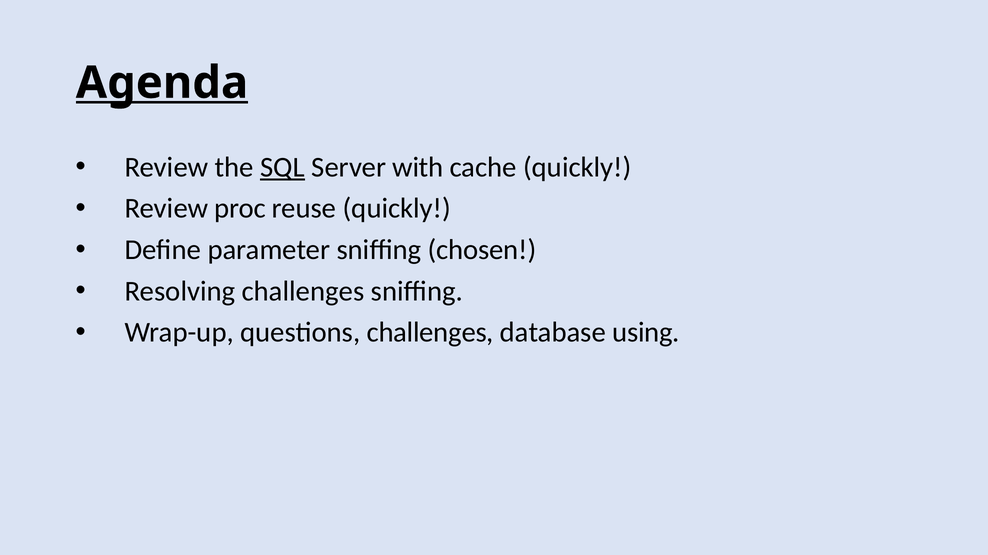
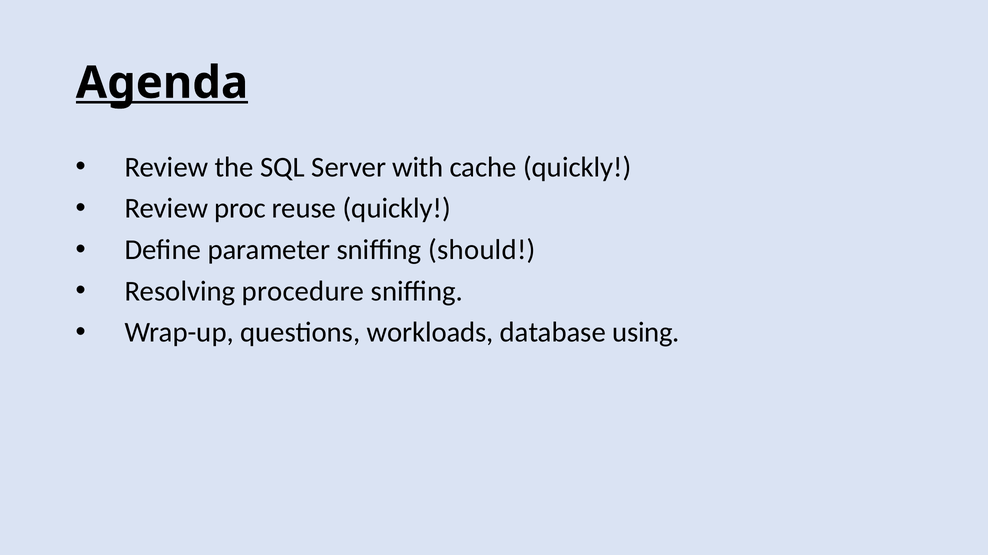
SQL underline: present -> none
chosen: chosen -> should
Resolving challenges: challenges -> procedure
questions challenges: challenges -> workloads
